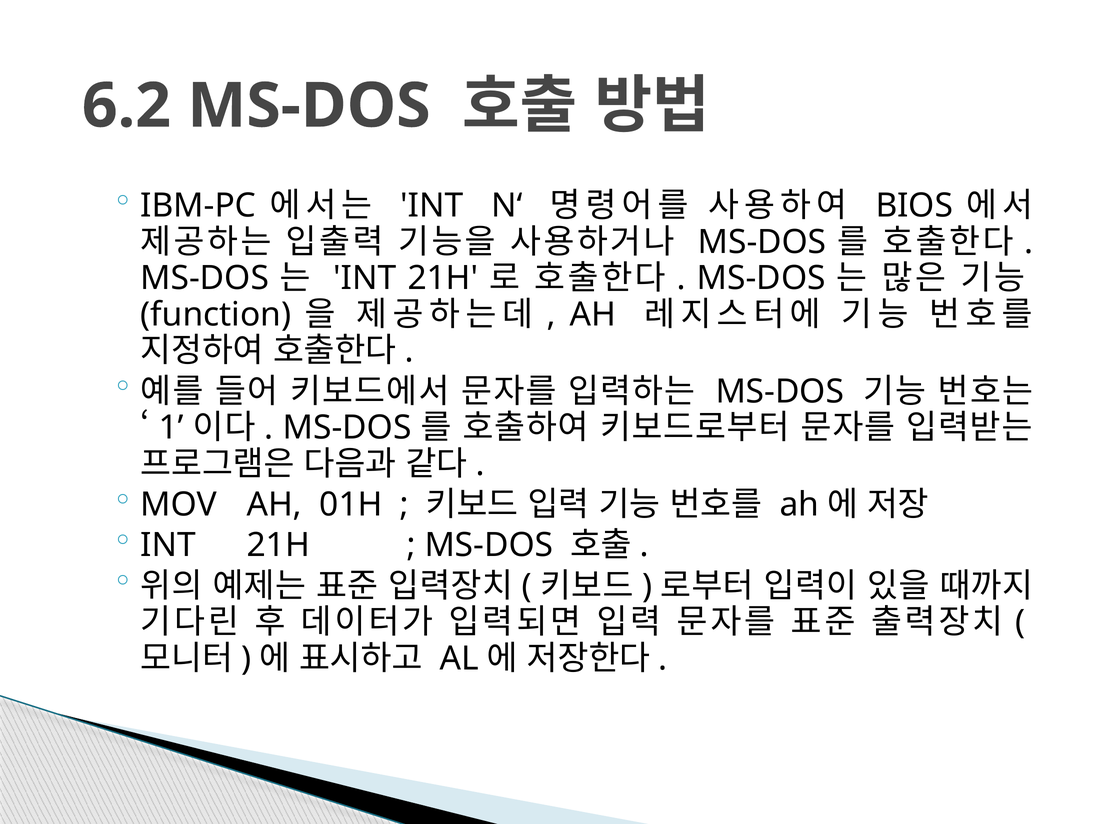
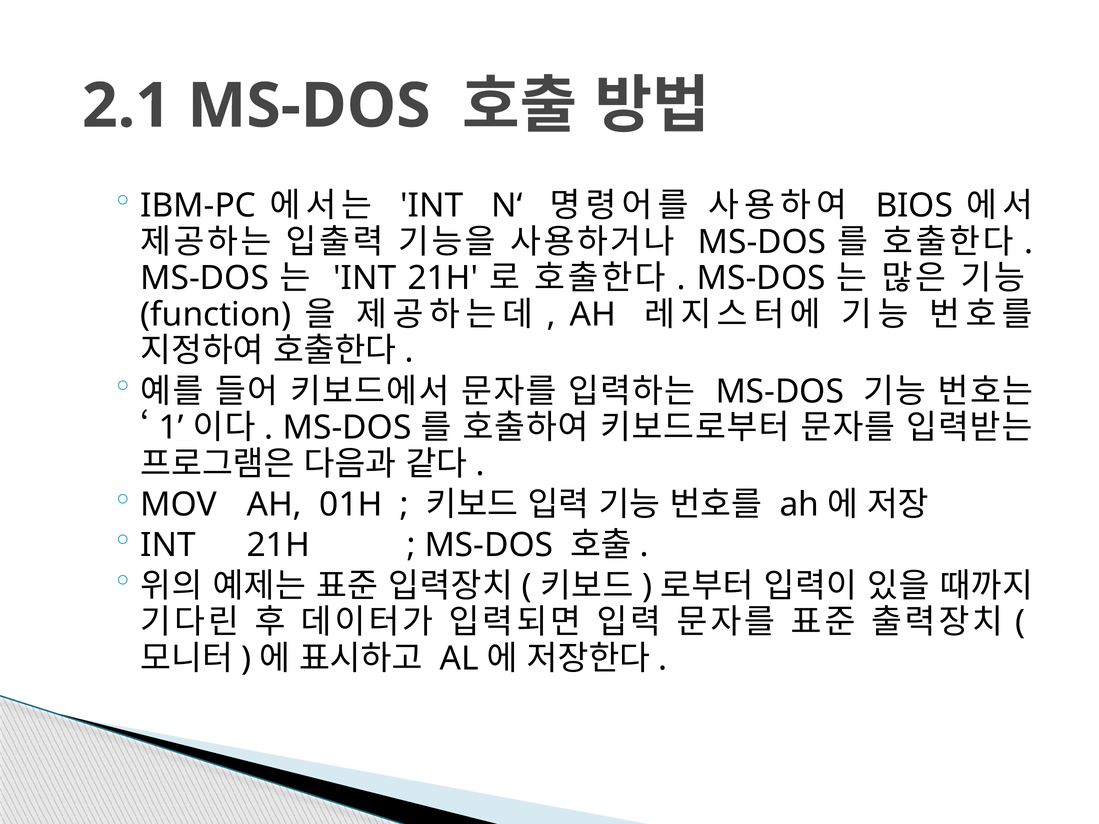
6.2: 6.2 -> 2.1
